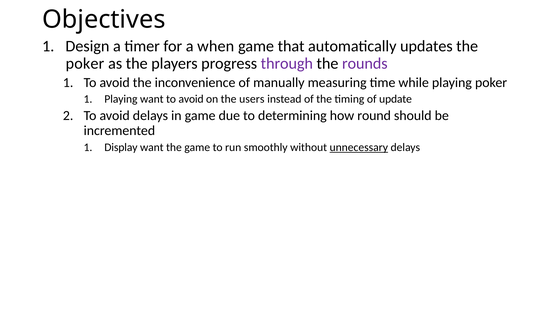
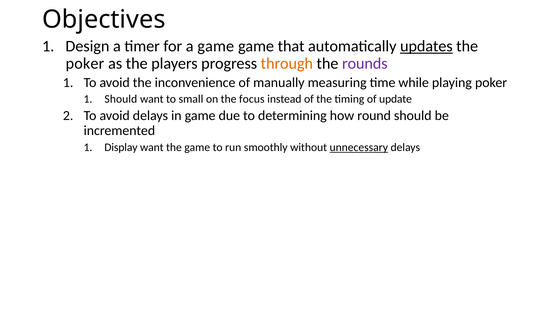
a when: when -> game
updates underline: none -> present
through colour: purple -> orange
Playing at (121, 99): Playing -> Should
want to avoid: avoid -> small
users: users -> focus
